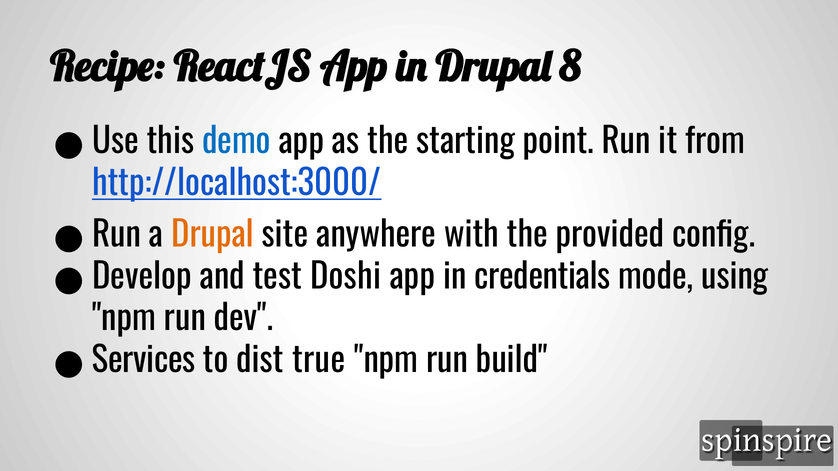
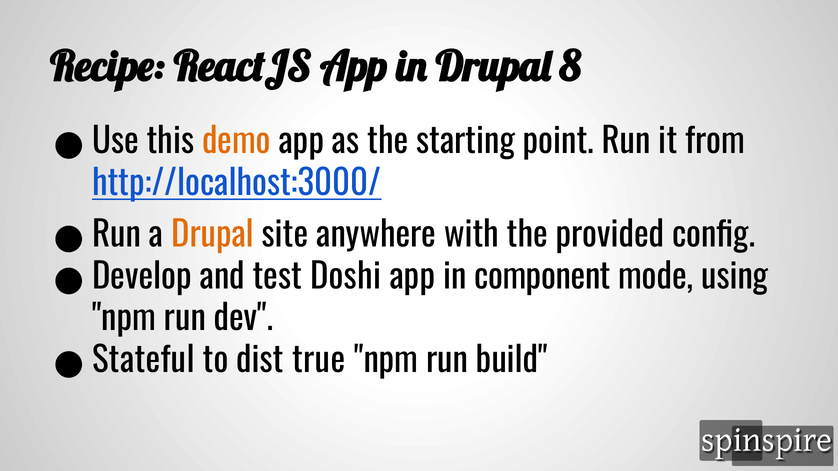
demo colour: blue -> orange
credentials: credentials -> component
Services: Services -> Stateful
